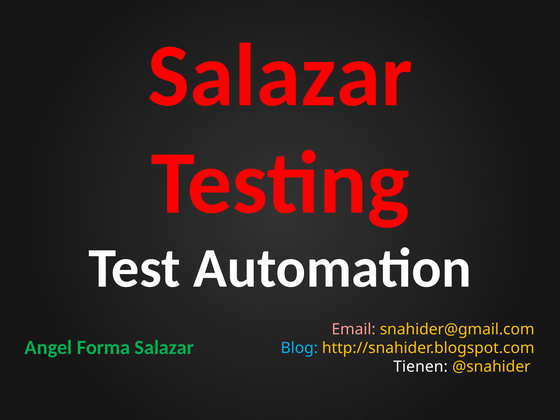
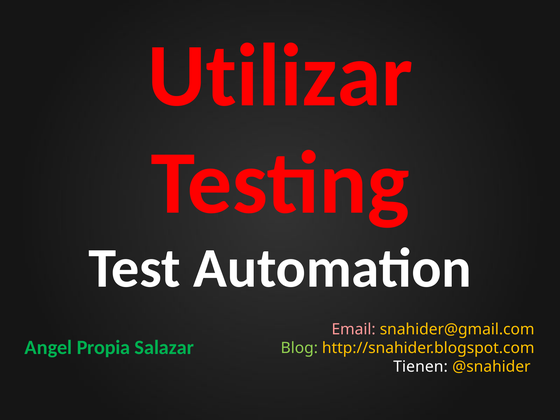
Salazar at (280, 76): Salazar -> Utilizar
Forma: Forma -> Propia
Blog colour: light blue -> light green
